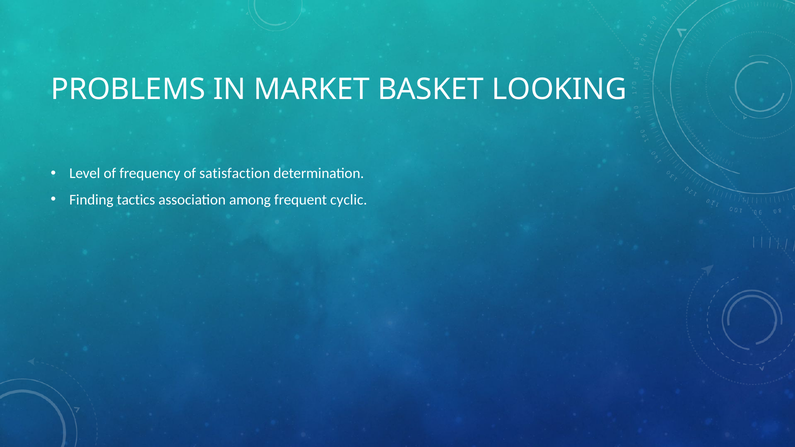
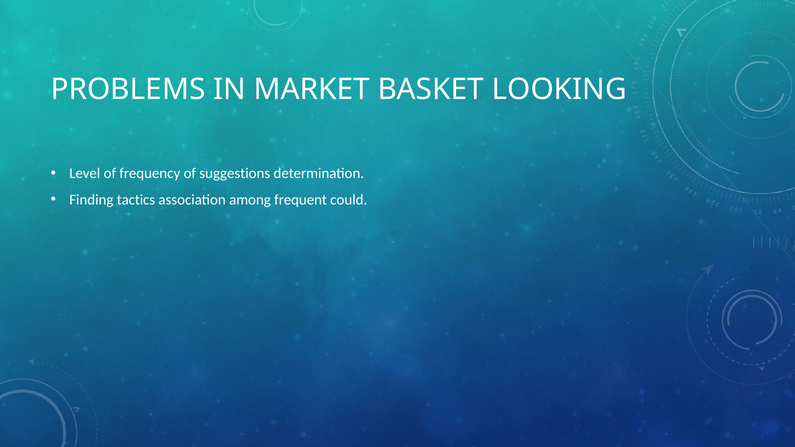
satisfaction: satisfaction -> suggestions
cyclic: cyclic -> could
